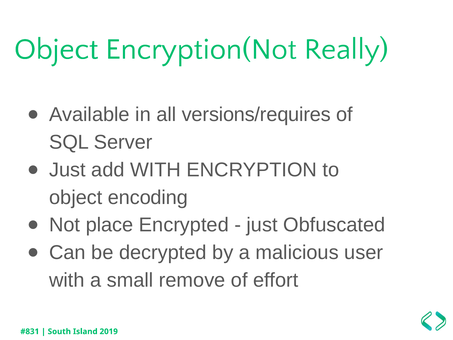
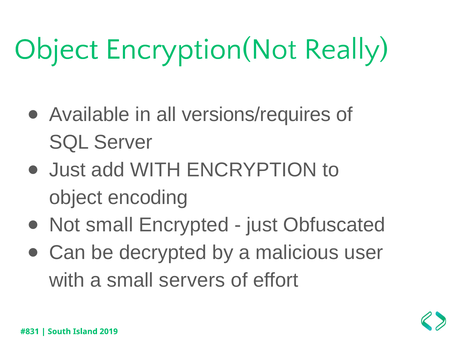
Not place: place -> small
remove: remove -> servers
